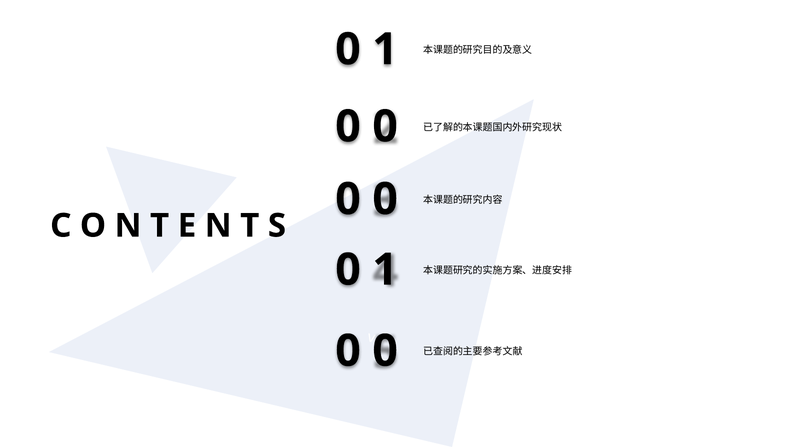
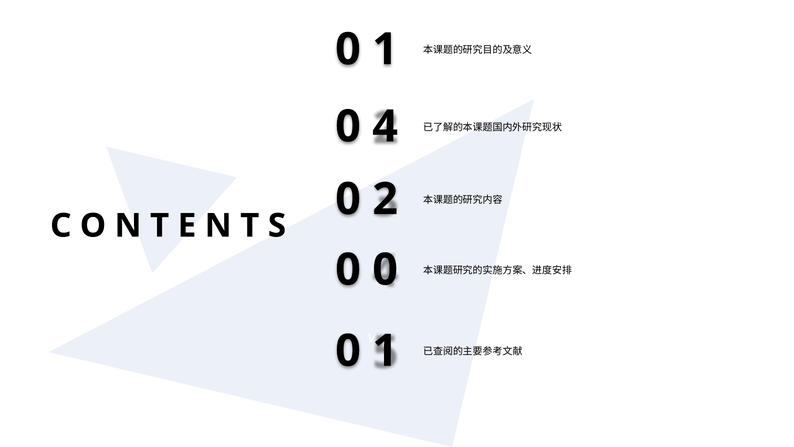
0 at (385, 127): 0 -> 4
0 at (385, 199): 0 -> 2
1 at (385, 270): 1 -> 0
0 at (385, 351): 0 -> 1
